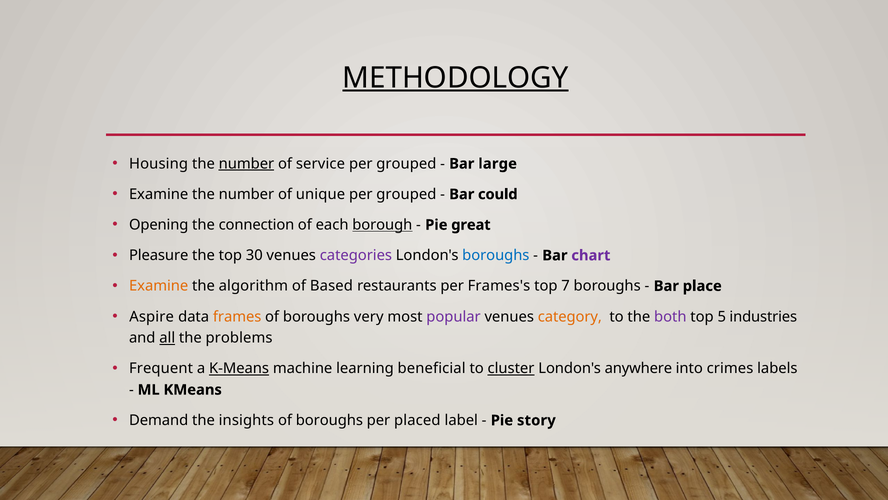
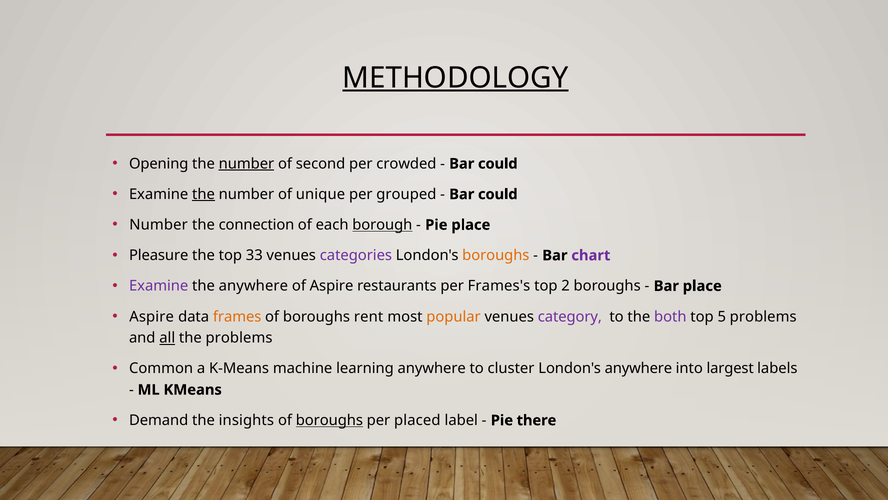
Housing: Housing -> Opening
service: service -> second
grouped at (406, 164): grouped -> crowded
large at (498, 164): large -> could
the at (203, 194) underline: none -> present
Opening at (159, 225): Opening -> Number
Pie great: great -> place
30: 30 -> 33
boroughs at (496, 255) colour: blue -> orange
Examine at (159, 286) colour: orange -> purple
the algorithm: algorithm -> anywhere
of Based: Based -> Aspire
7: 7 -> 2
very: very -> rent
popular colour: purple -> orange
category colour: orange -> purple
5 industries: industries -> problems
Frequent: Frequent -> Common
K-Means underline: present -> none
learning beneficial: beneficial -> anywhere
cluster underline: present -> none
crimes: crimes -> largest
boroughs at (329, 420) underline: none -> present
story: story -> there
